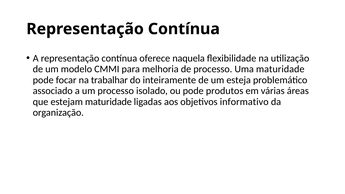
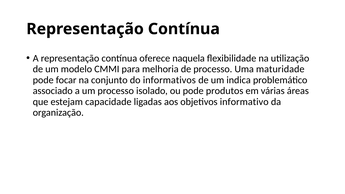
trabalhar: trabalhar -> conjunto
inteiramente: inteiramente -> informativos
esteja: esteja -> indica
estejam maturidade: maturidade -> capacidade
